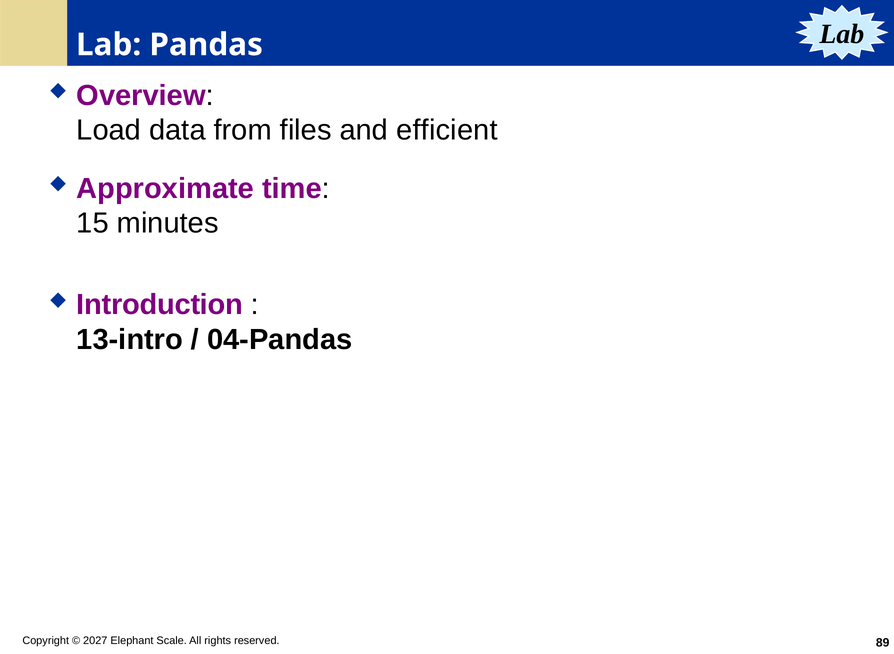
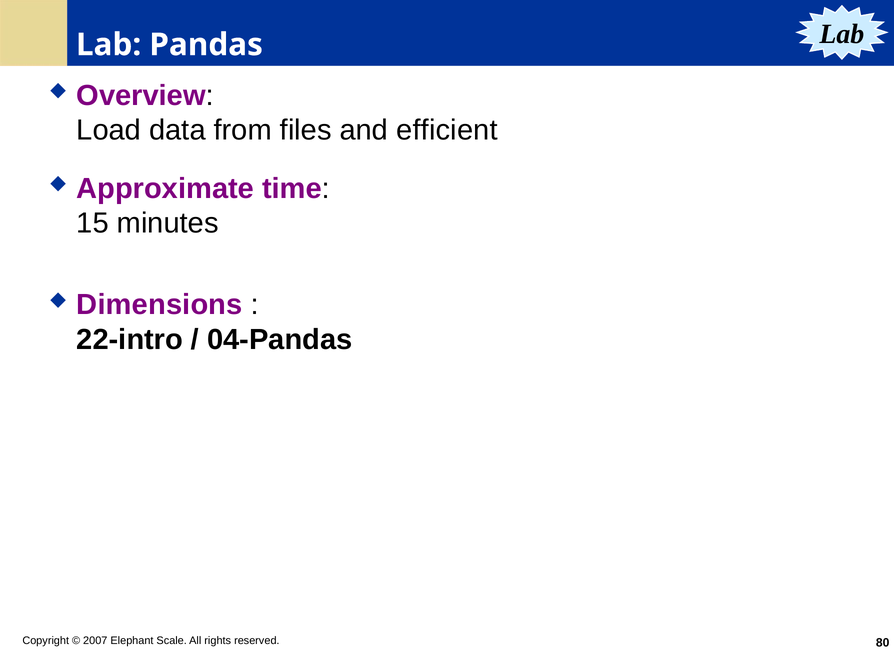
Introduction: Introduction -> Dimensions
13-intro: 13-intro -> 22-intro
2027: 2027 -> 2007
89: 89 -> 80
